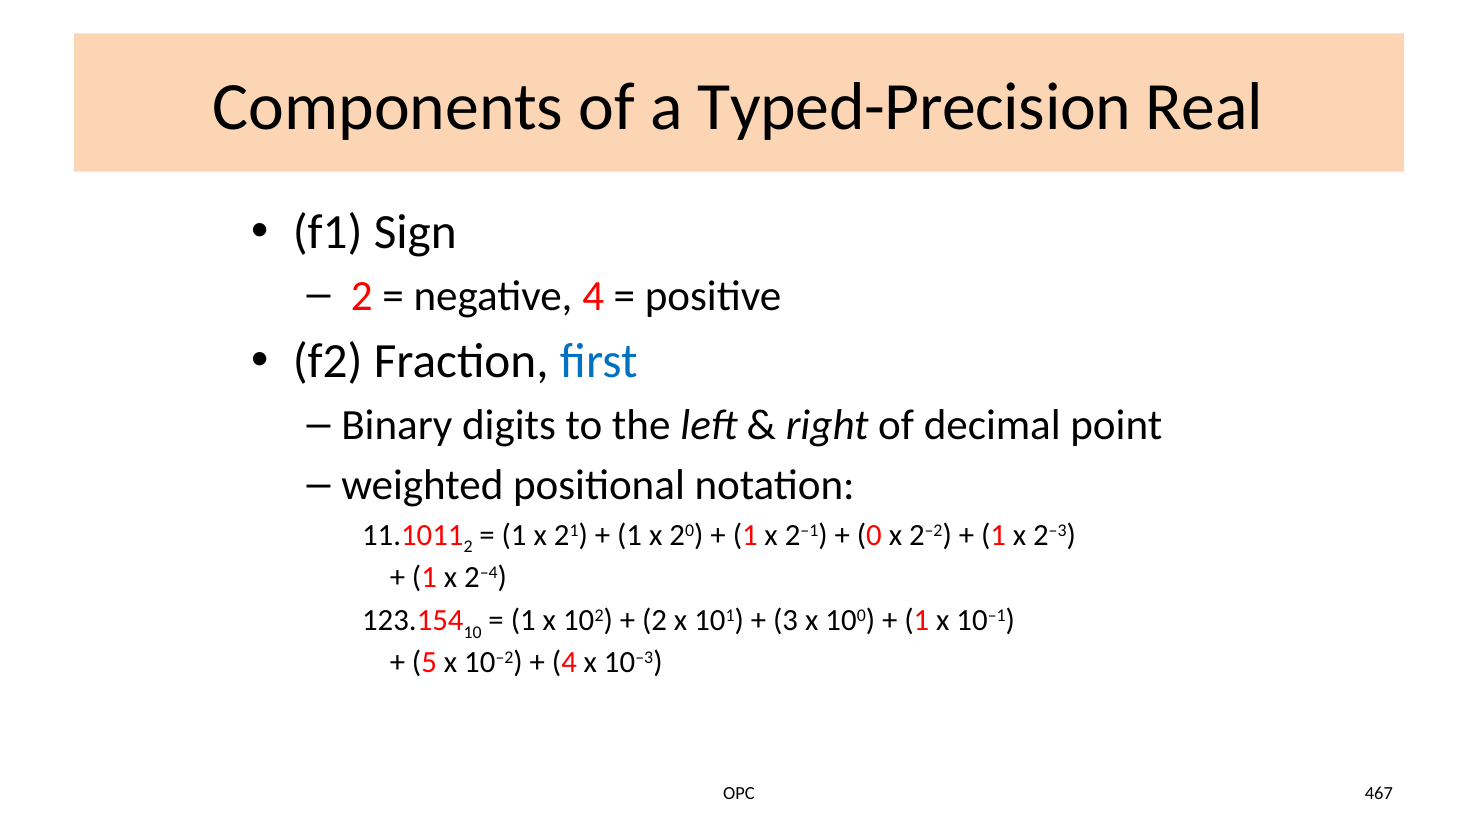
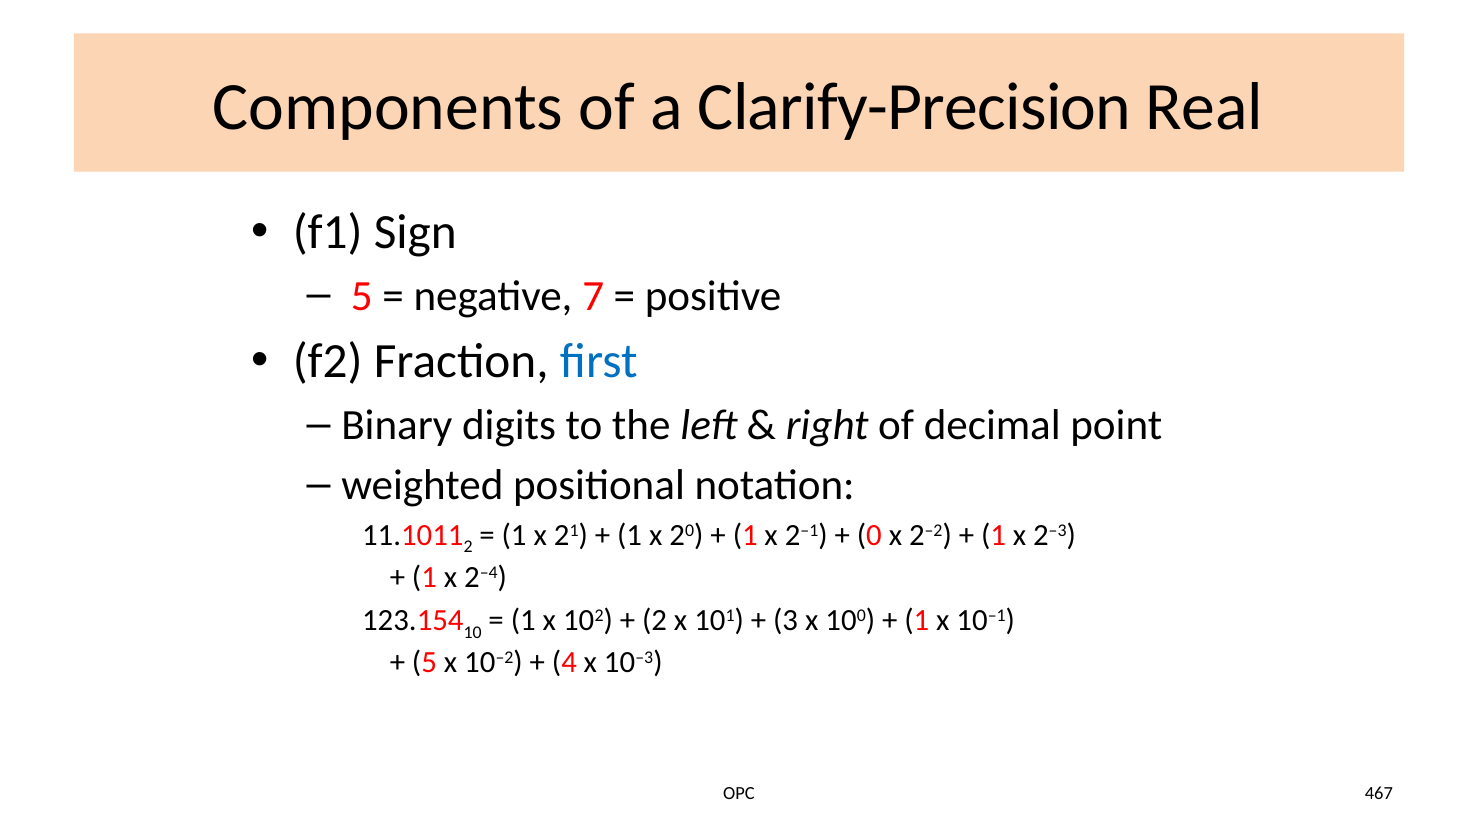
Typed-Precision: Typed-Precision -> Clarify-Precision
2 at (362, 296): 2 -> 5
negative 4: 4 -> 7
